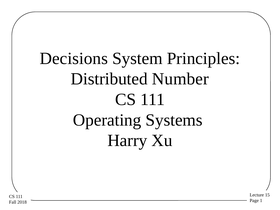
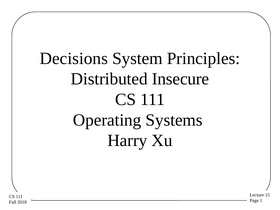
Number: Number -> Insecure
